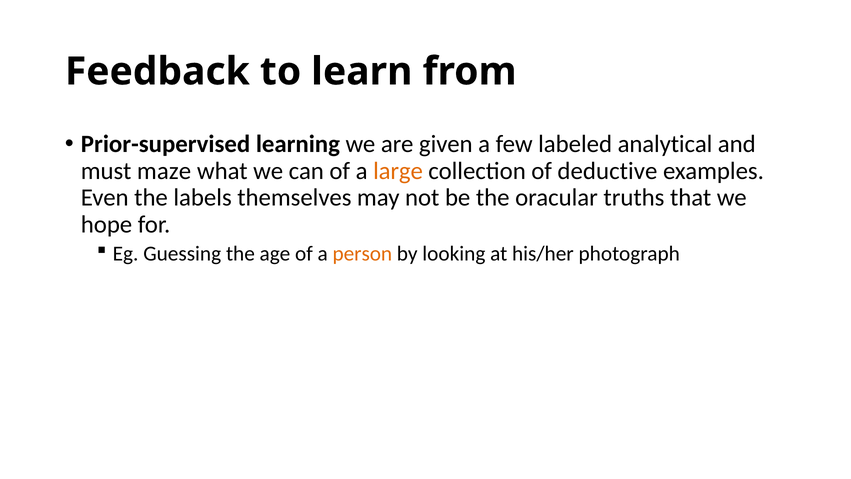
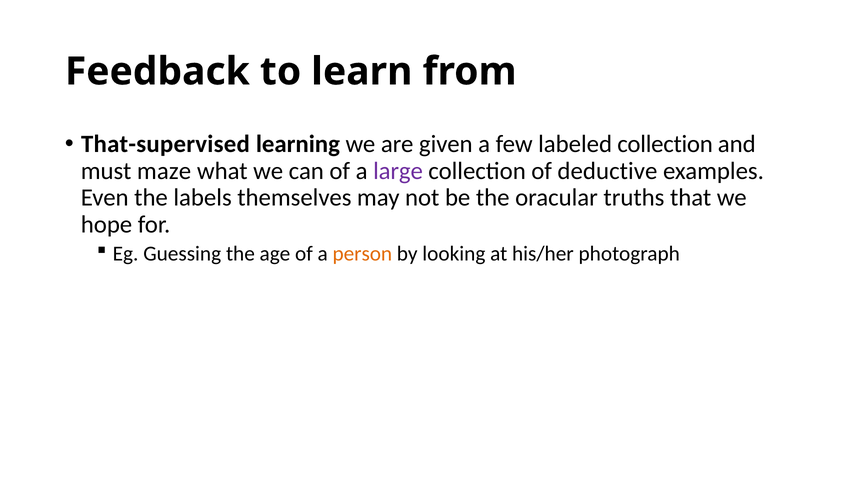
Prior-supervised: Prior-supervised -> That-supervised
labeled analytical: analytical -> collection
large colour: orange -> purple
